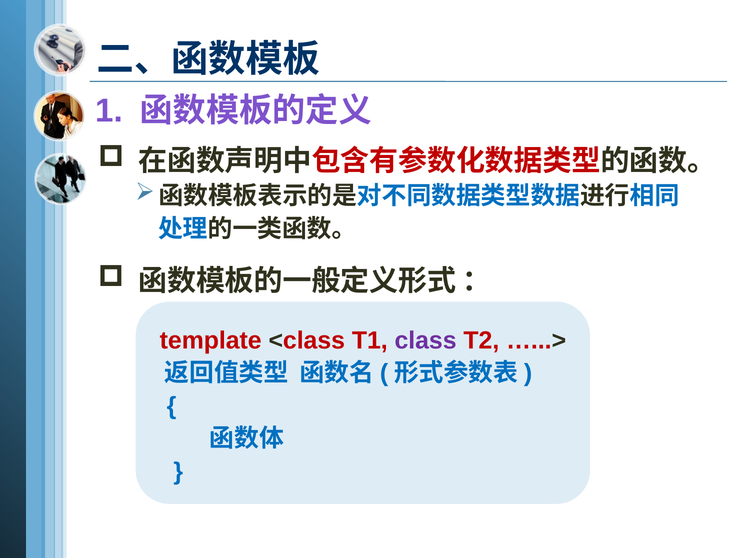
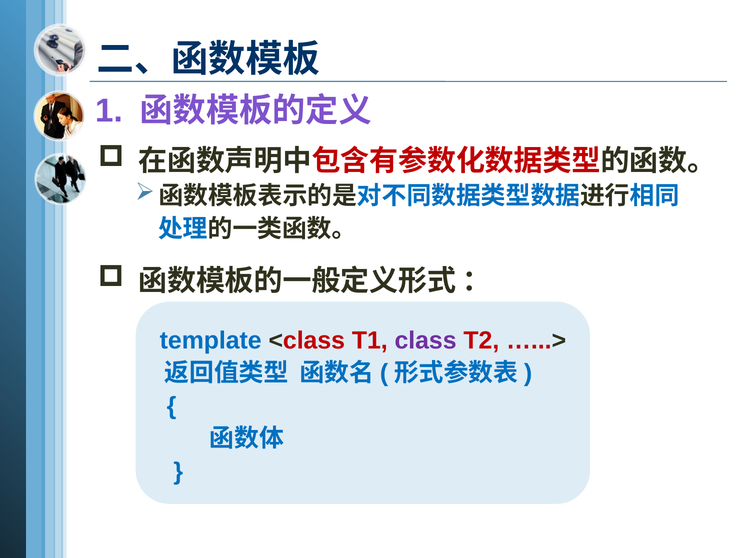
template colour: red -> blue
